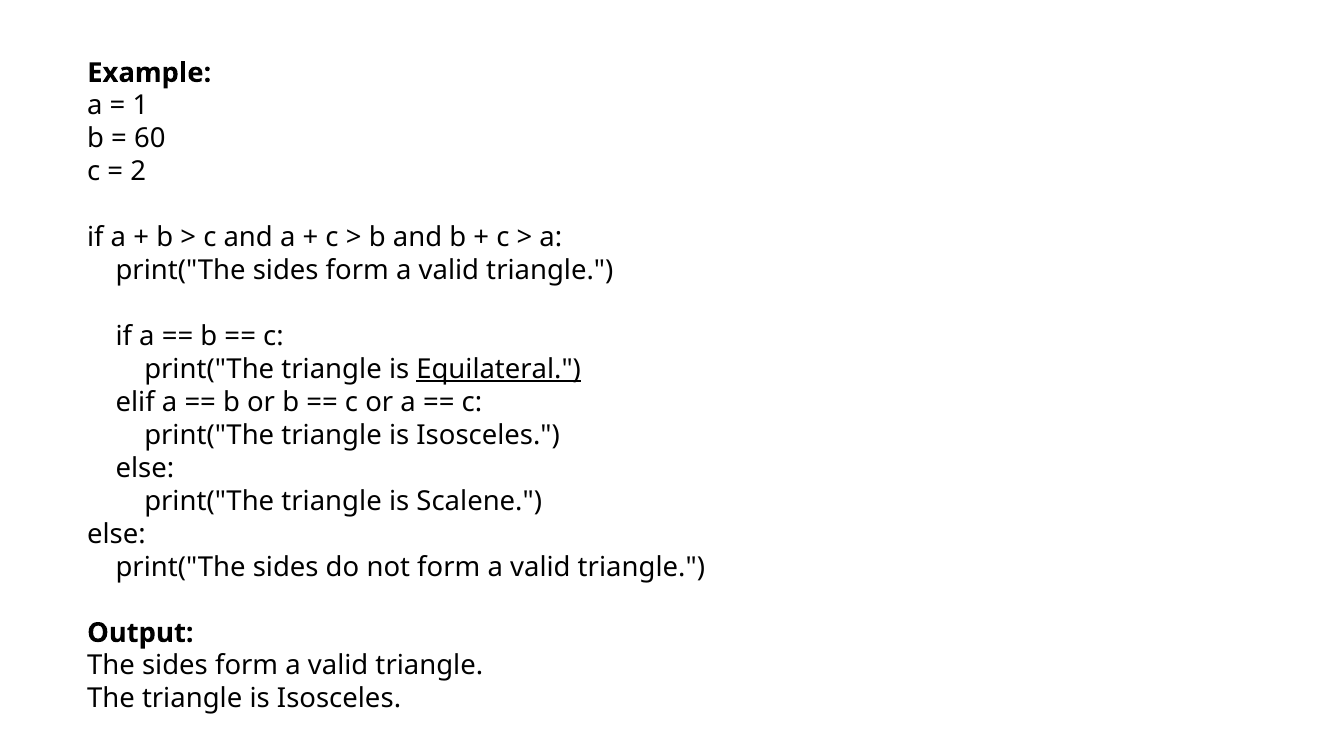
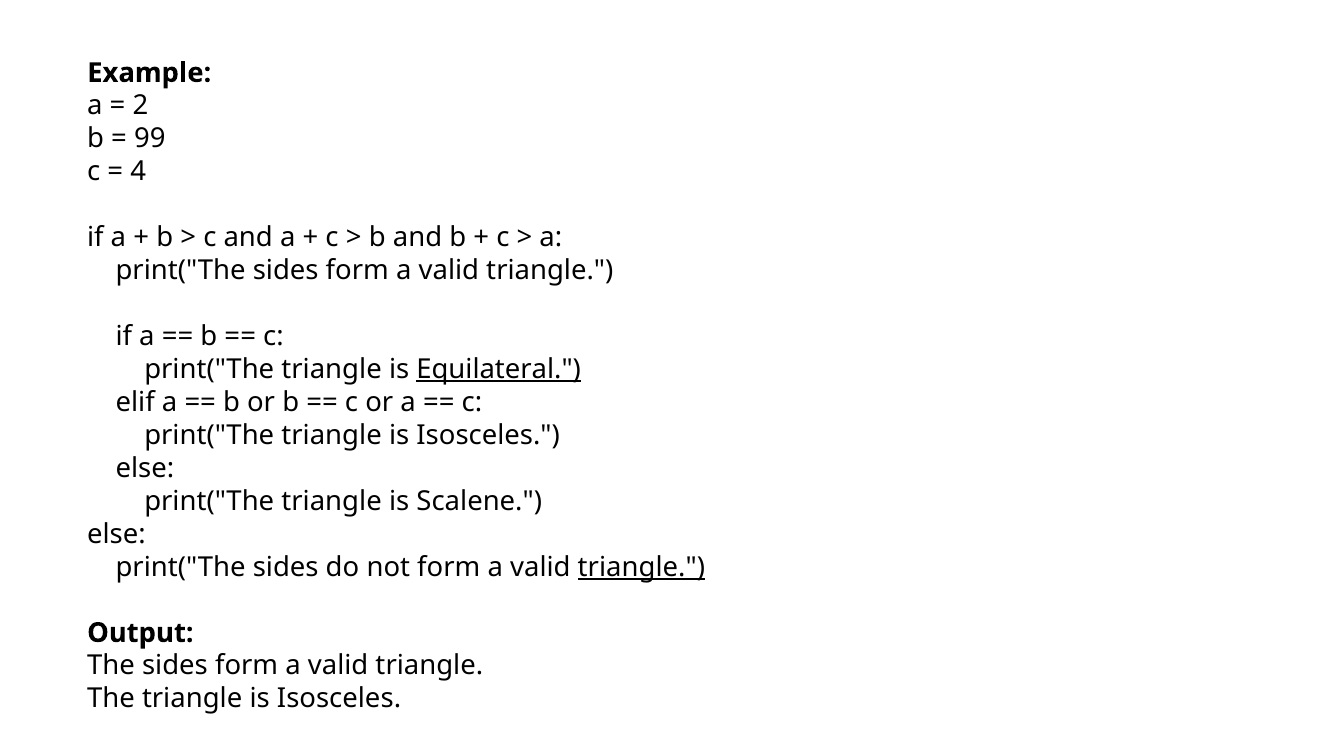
1: 1 -> 2
60: 60 -> 99
2: 2 -> 4
triangle at (641, 567) underline: none -> present
